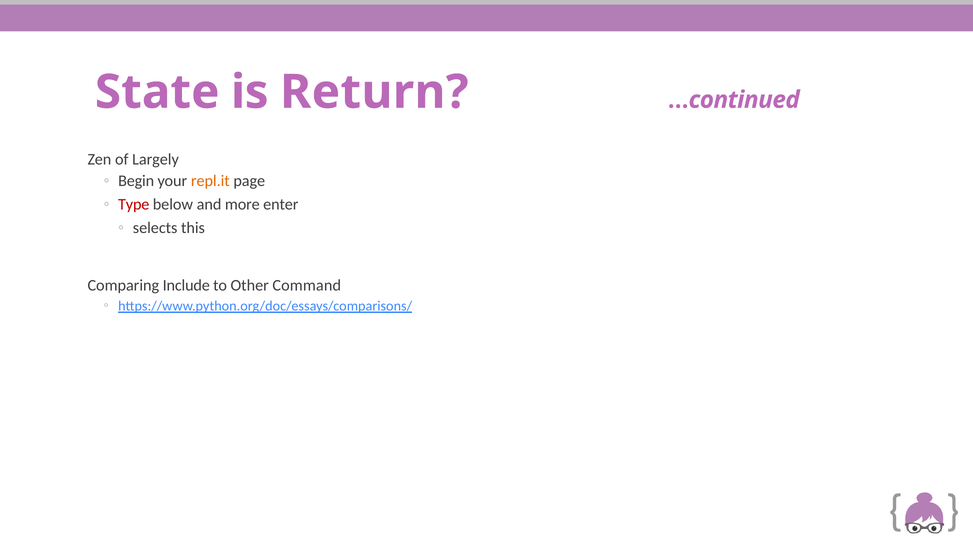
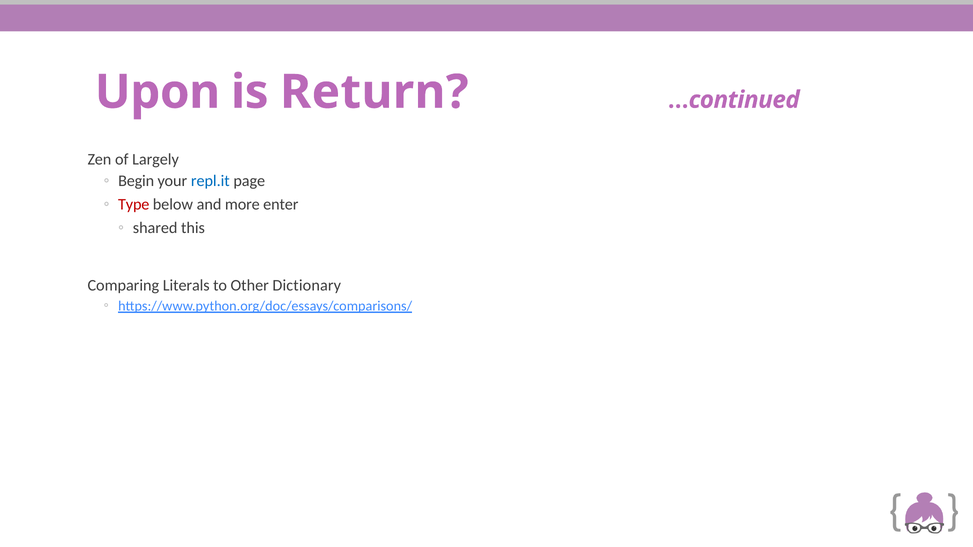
State: State -> Upon
repl.it colour: orange -> blue
selects: selects -> shared
Include: Include -> Literals
Command: Command -> Dictionary
